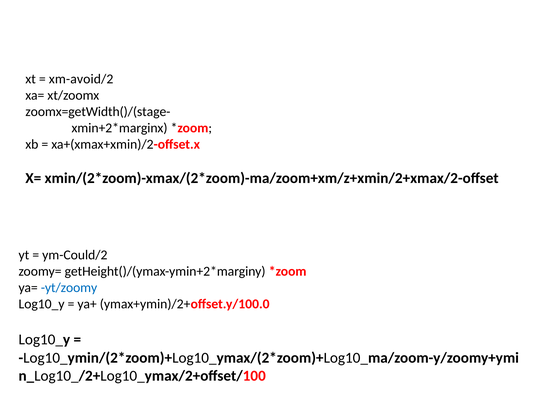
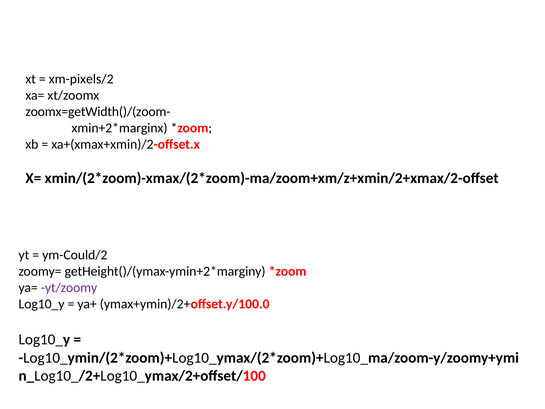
xm-avoid/2: xm-avoid/2 -> xm-pixels/2
zoomx=getWidth()/(stage-: zoomx=getWidth()/(stage- -> zoomx=getWidth()/(zoom-
yt/zoomy colour: blue -> purple
